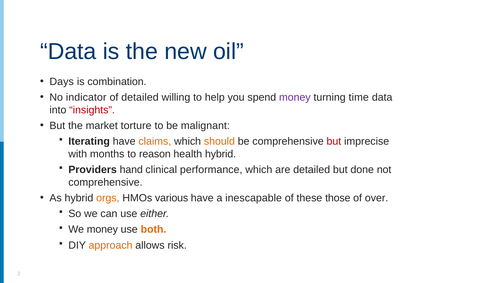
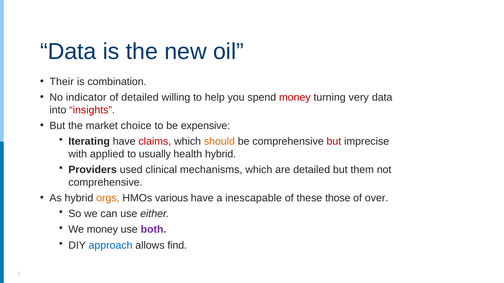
Days: Days -> Their
money at (295, 98) colour: purple -> red
time: time -> very
torture: torture -> choice
malignant: malignant -> expensive
claims colour: orange -> red
months: months -> applied
reason: reason -> usually
hand: hand -> used
performance: performance -> mechanisms
done: done -> them
both colour: orange -> purple
approach colour: orange -> blue
risk: risk -> find
